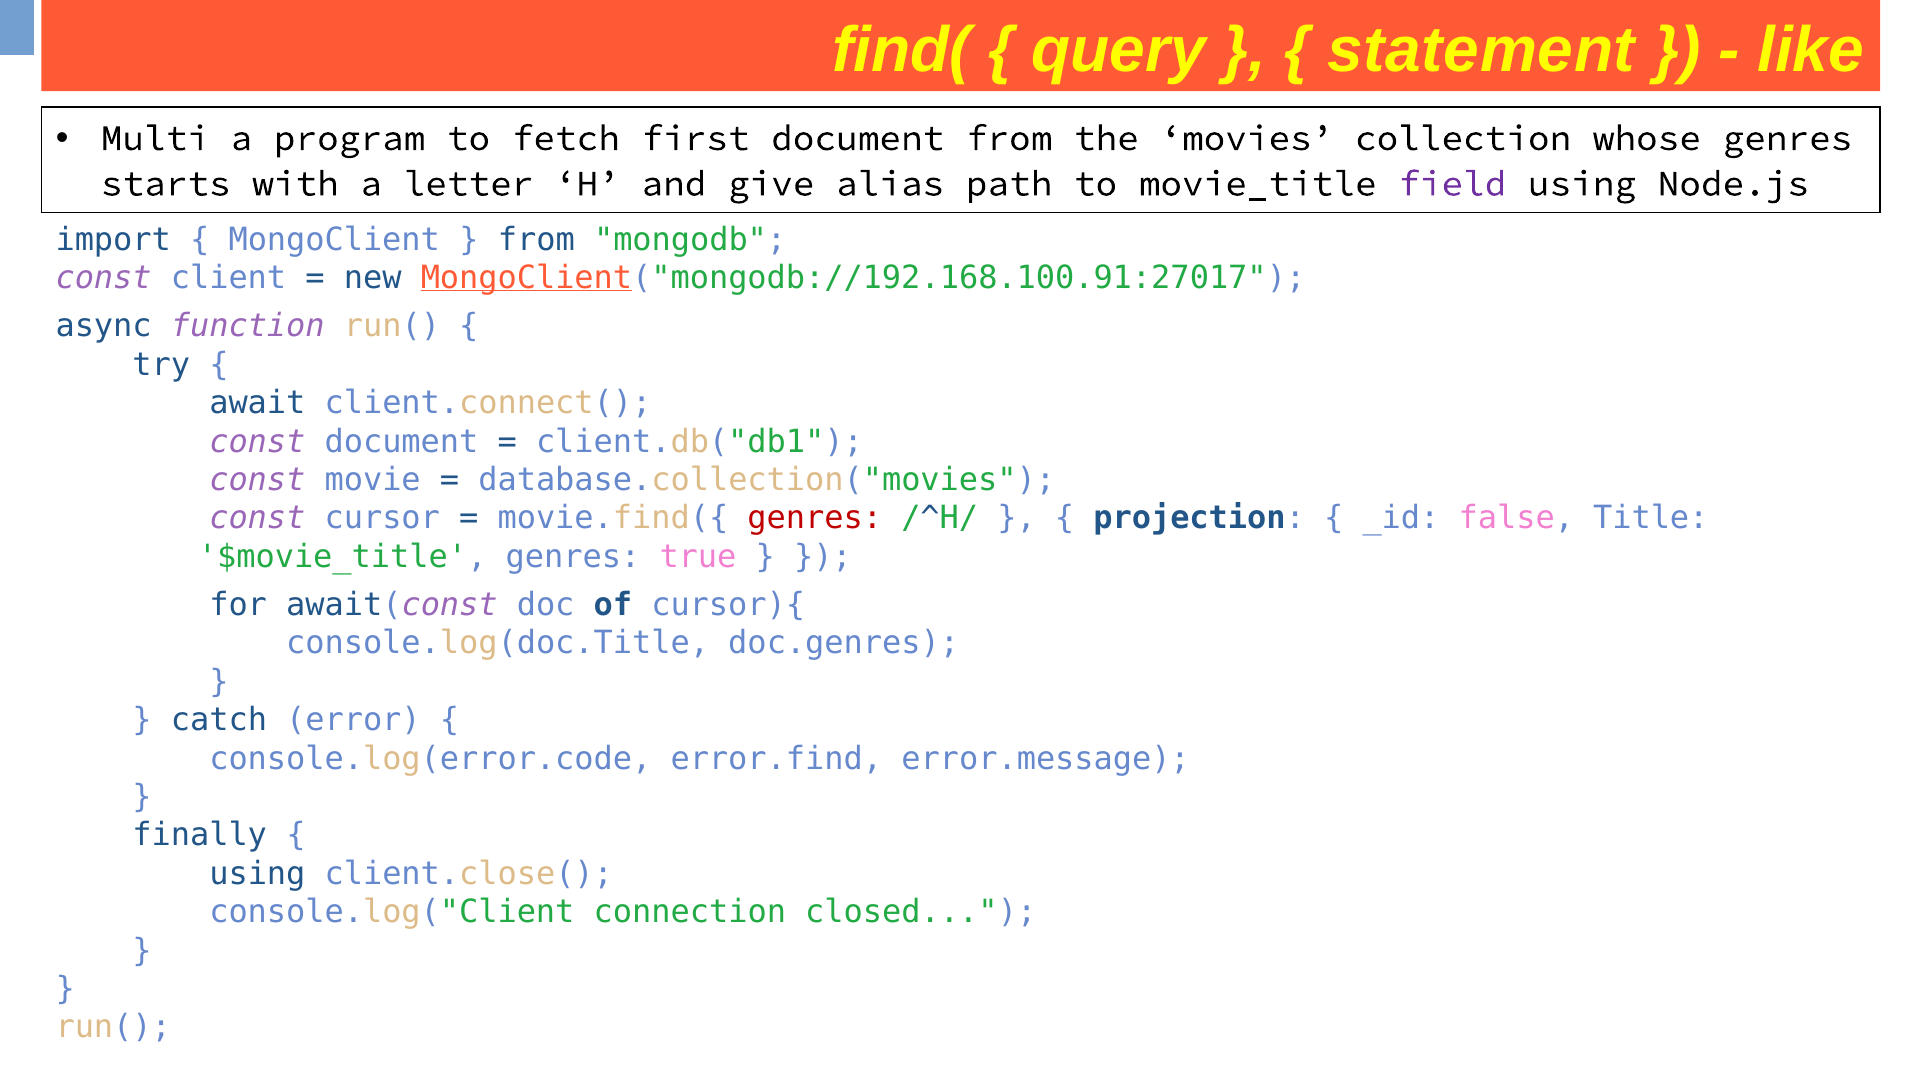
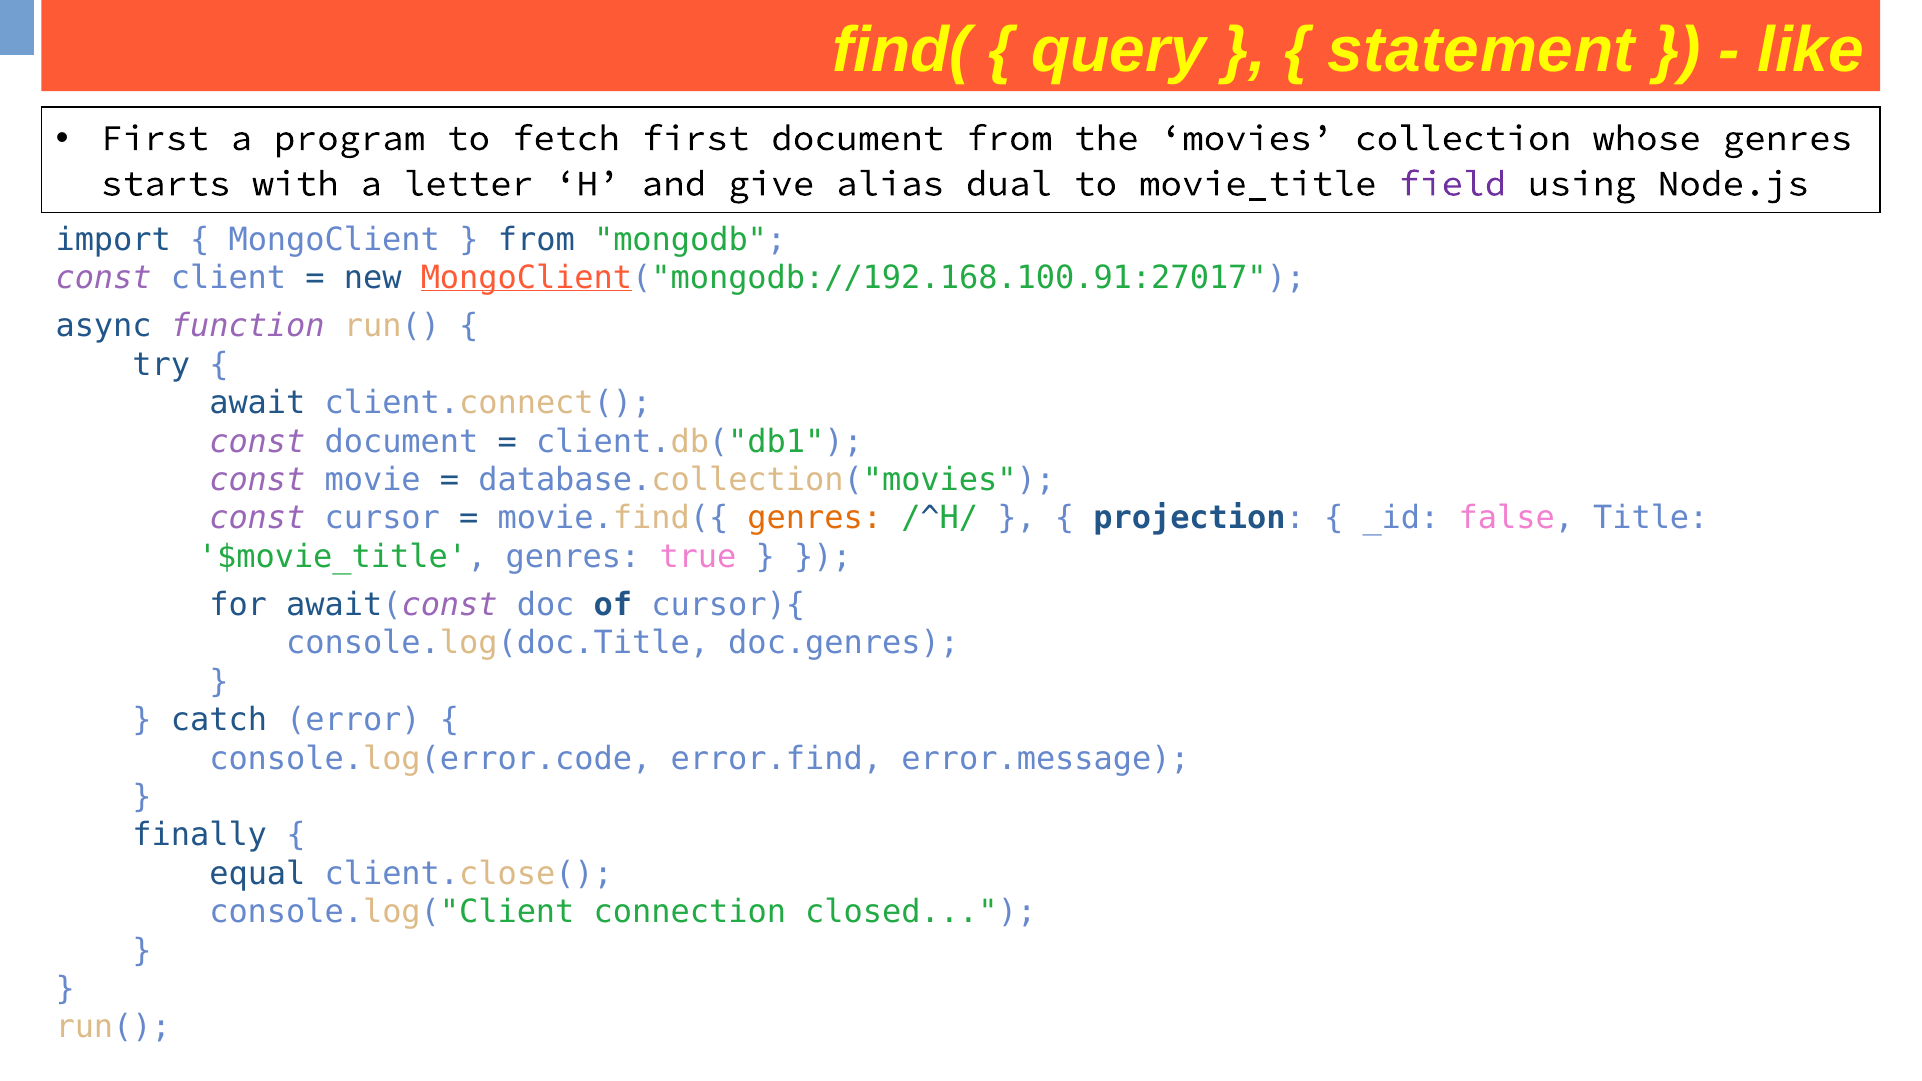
Multi at (155, 138): Multi -> First
path: path -> dual
genres at (815, 518) colour: red -> orange
using at (257, 874): using -> equal
